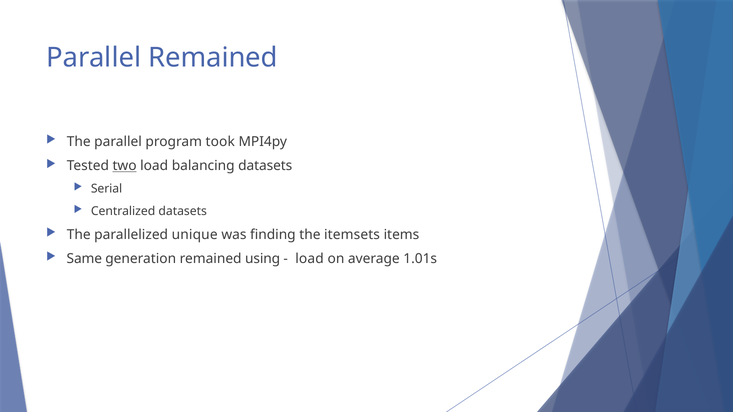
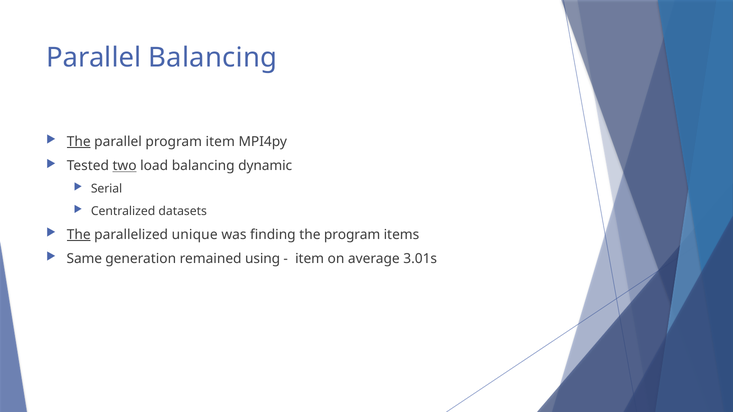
Parallel Remained: Remained -> Balancing
The at (79, 142) underline: none -> present
program took: took -> item
balancing datasets: datasets -> dynamic
The at (79, 235) underline: none -> present
the itemsets: itemsets -> program
load at (309, 259): load -> item
1.01s: 1.01s -> 3.01s
